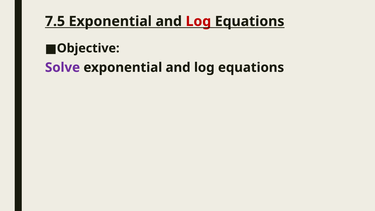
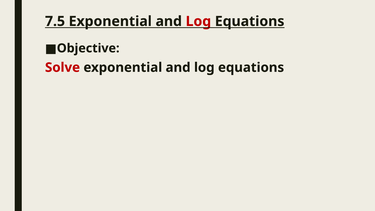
Solve colour: purple -> red
